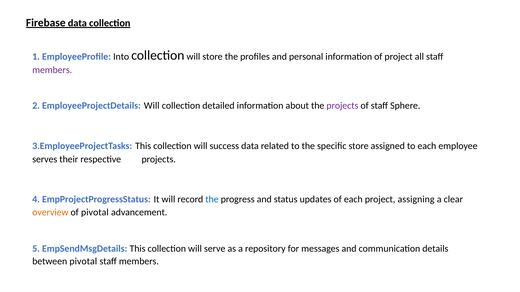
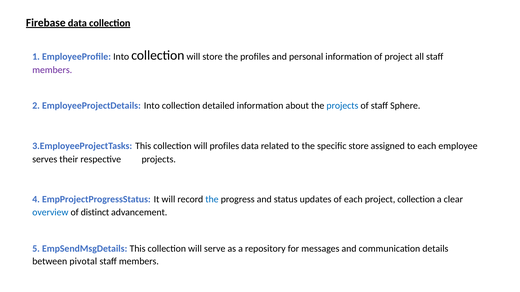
EmployeeProjectDetails Will: Will -> Into
projects at (342, 106) colour: purple -> blue
will success: success -> profiles
project assigning: assigning -> collection
overview colour: orange -> blue
of pivotal: pivotal -> distinct
